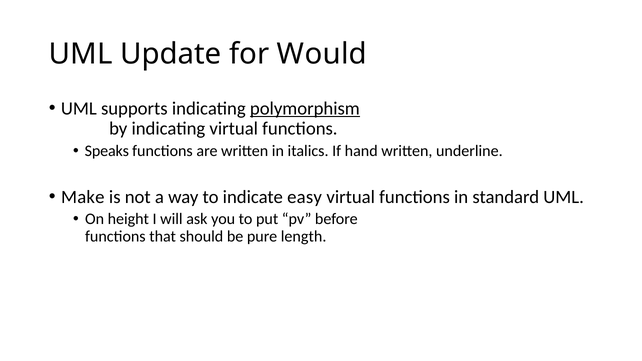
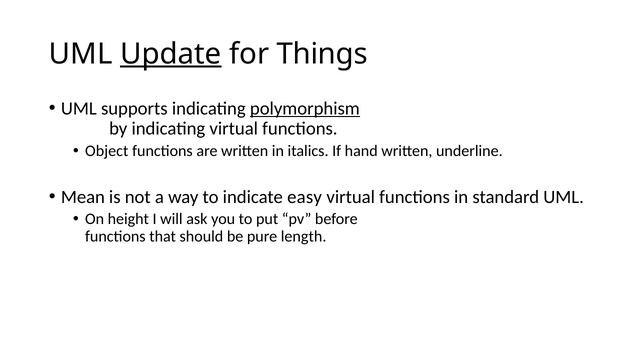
Update underline: none -> present
Would: Would -> Things
Speaks: Speaks -> Object
Make: Make -> Mean
